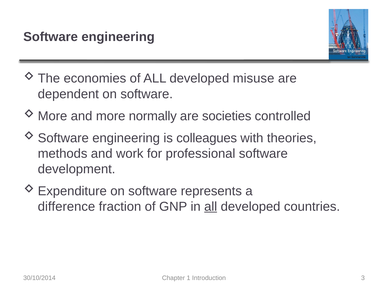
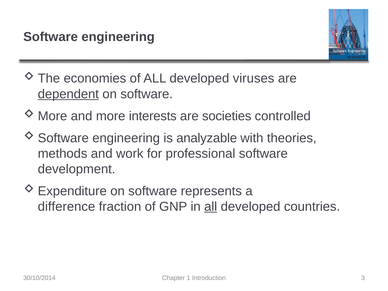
misuse: misuse -> viruses
dependent underline: none -> present
normally: normally -> interests
colleagues: colleagues -> analyzable
